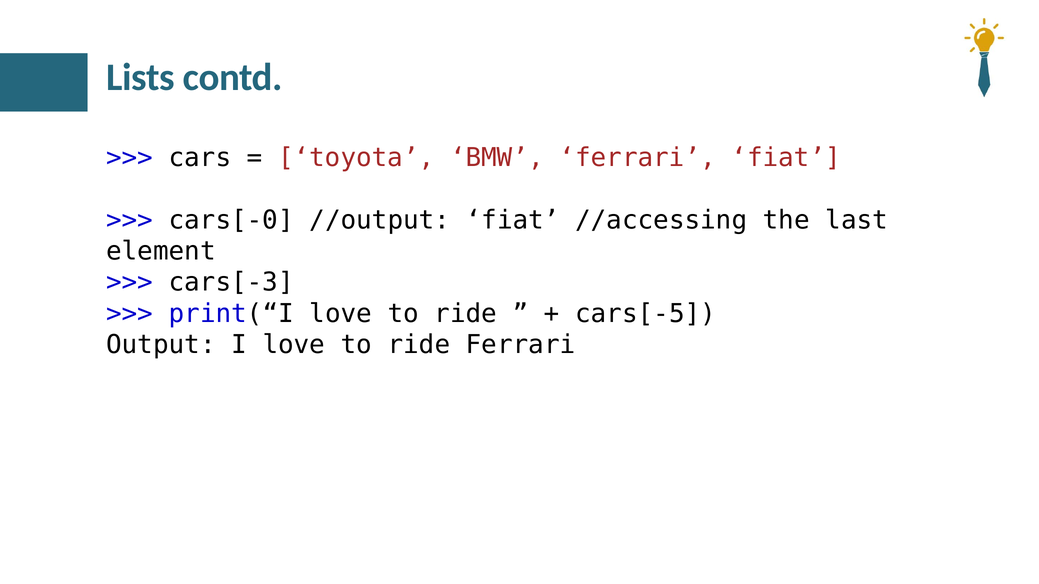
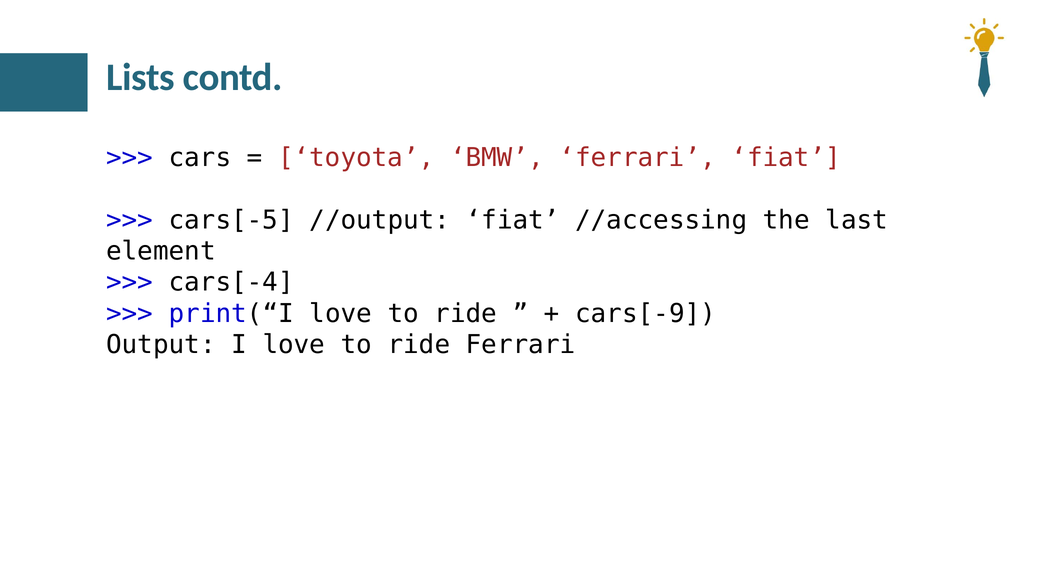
cars[-0: cars[-0 -> cars[-5
cars[-3: cars[-3 -> cars[-4
cars[-5: cars[-5 -> cars[-9
